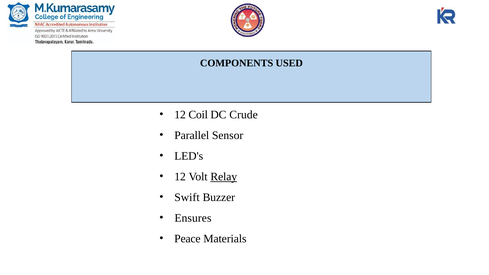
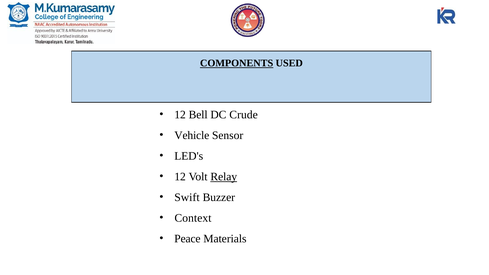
COMPONENTS underline: none -> present
Coil: Coil -> Bell
Parallel: Parallel -> Vehicle
Ensures: Ensures -> Context
